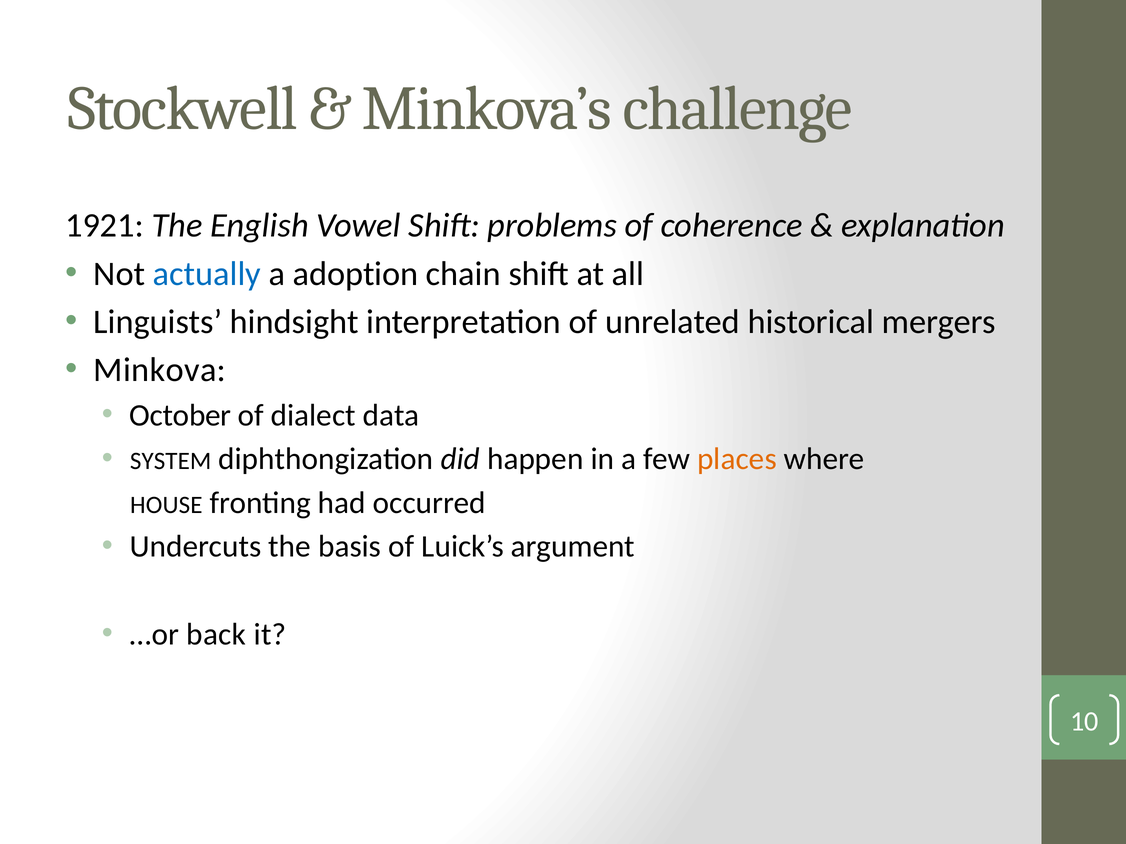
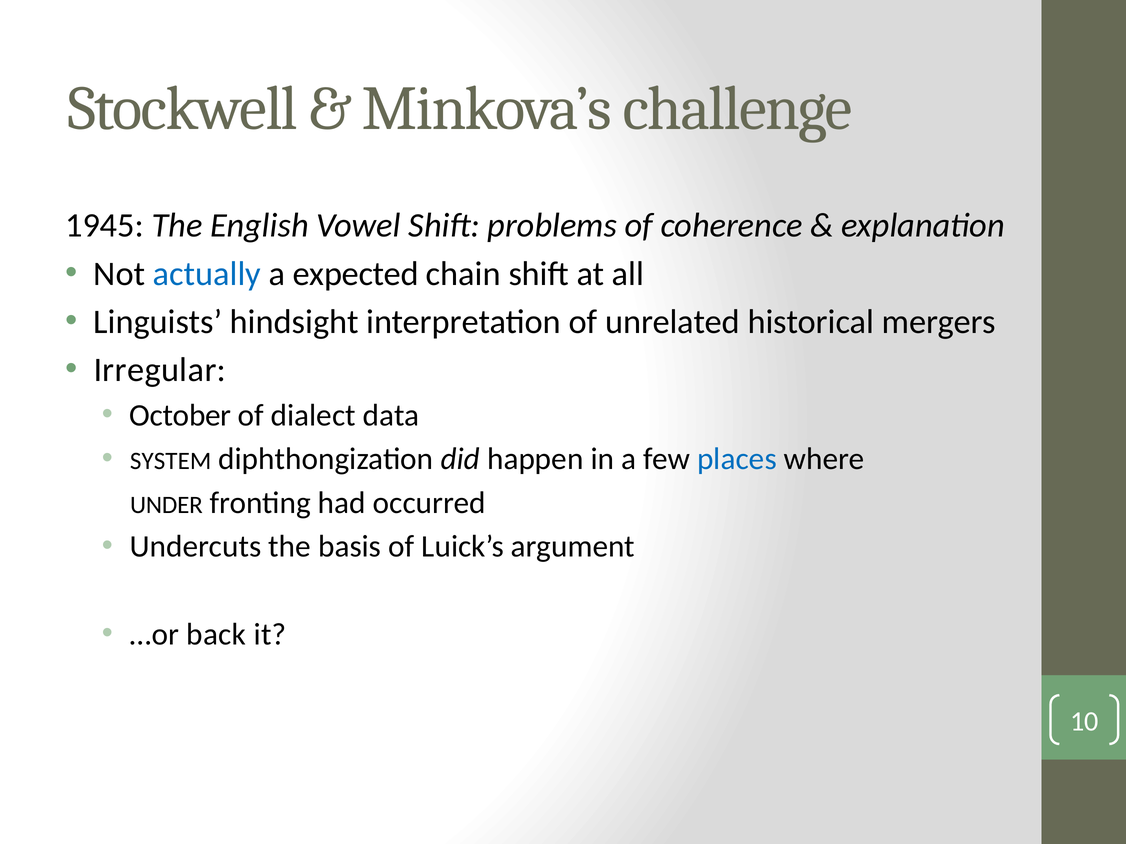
1921: 1921 -> 1945
adoption: adoption -> expected
Minkova: Minkova -> Irregular
places colour: orange -> blue
HOUSE: HOUSE -> UNDER
